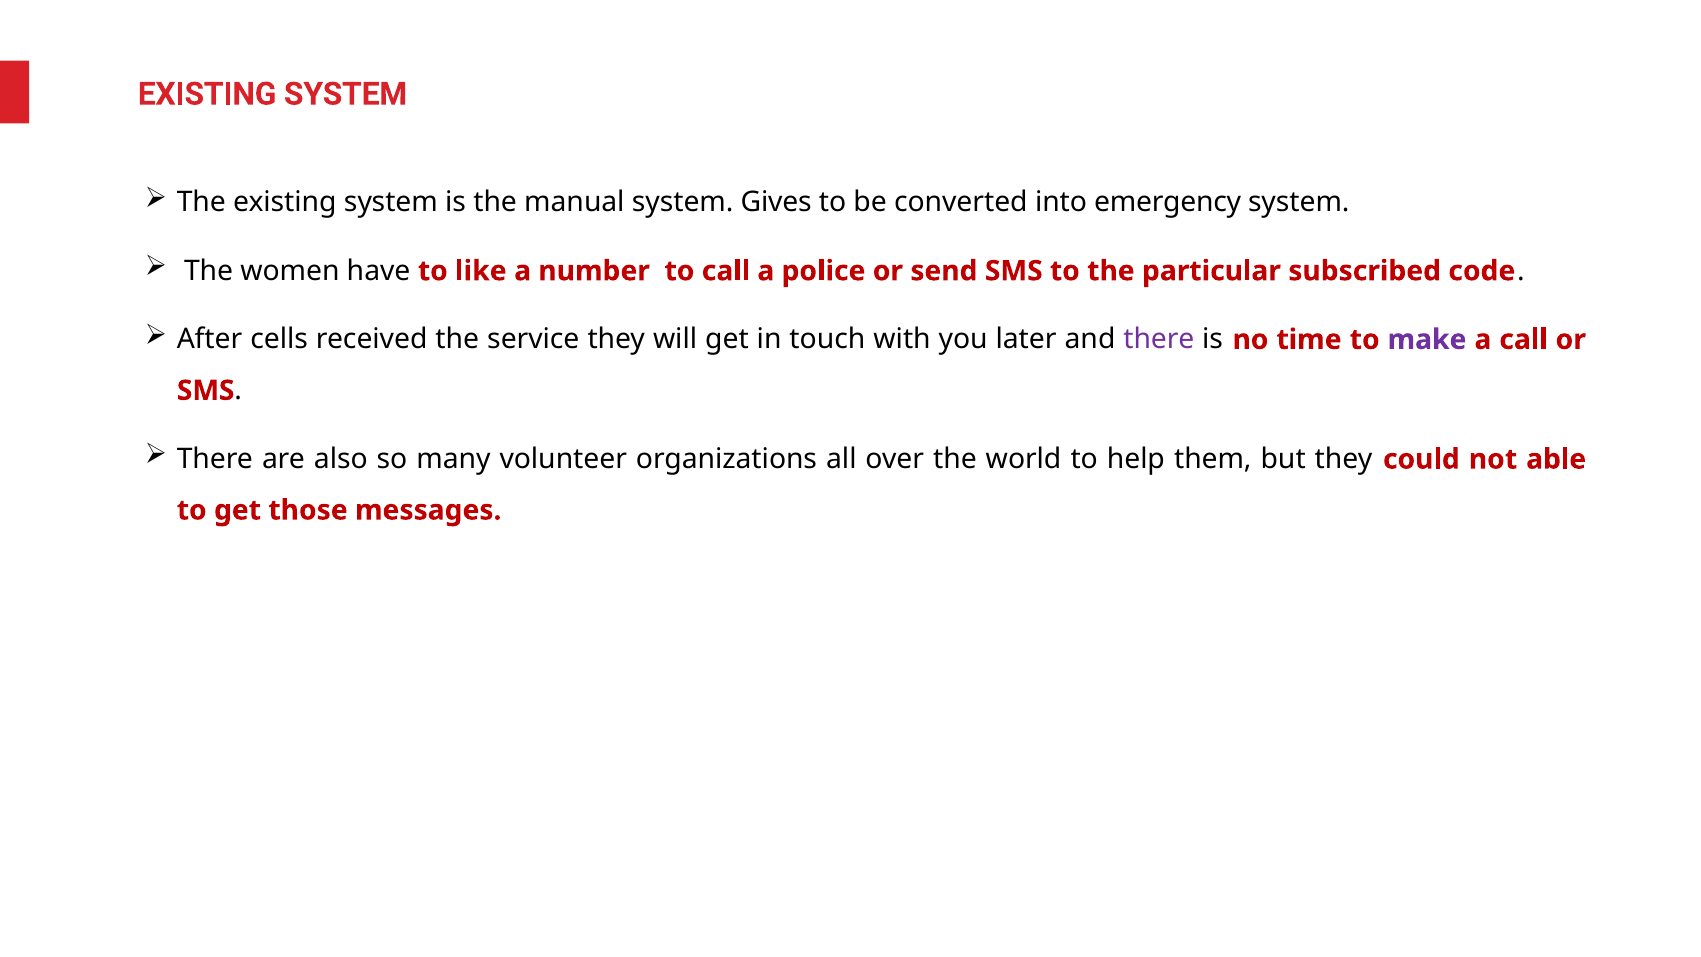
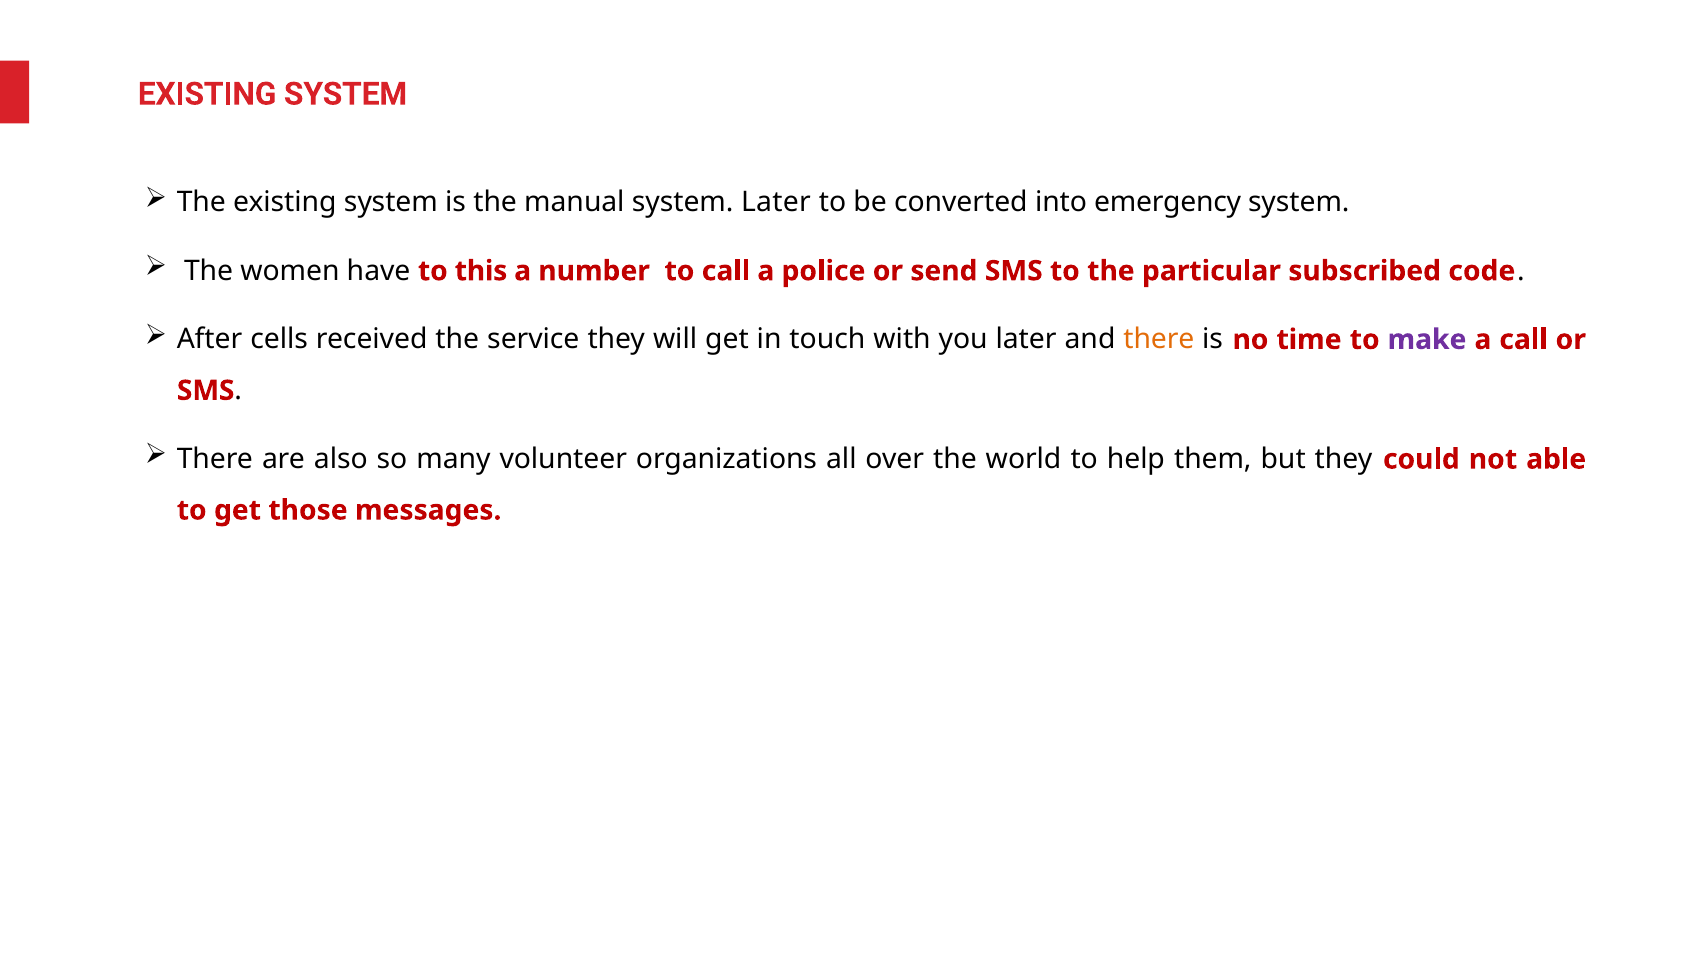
system Gives: Gives -> Later
like: like -> this
there at (1159, 340) colour: purple -> orange
